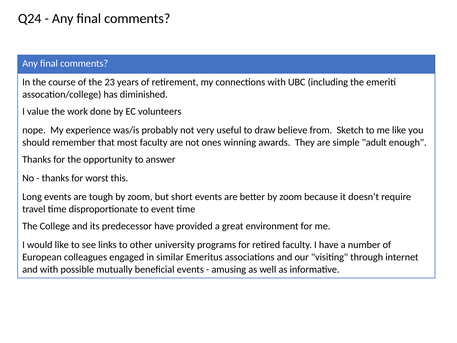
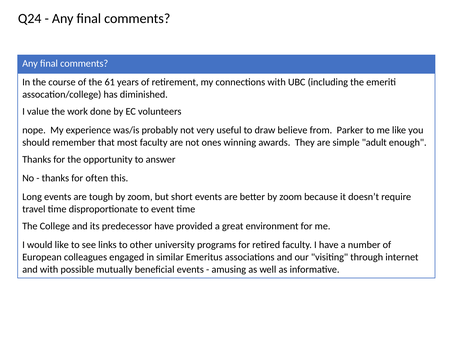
23: 23 -> 61
Sketch: Sketch -> Parker
worst: worst -> often
